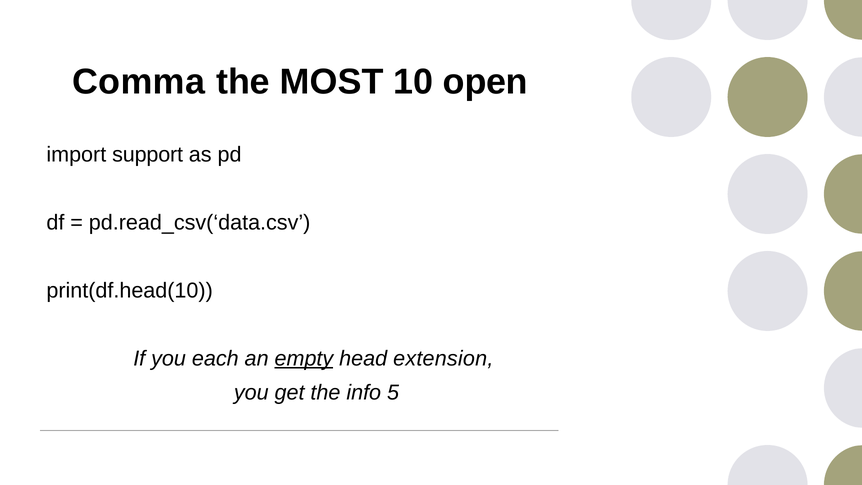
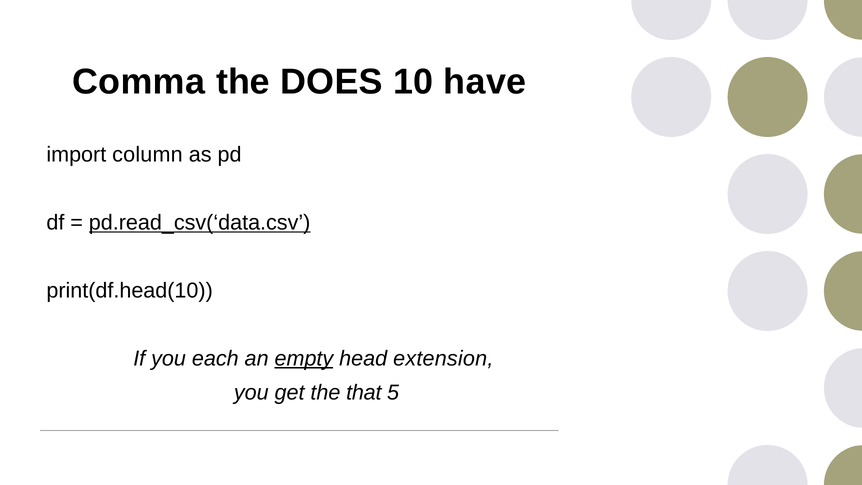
MOST: MOST -> DOES
open: open -> have
support: support -> column
pd.read_csv(‘data.csv underline: none -> present
info: info -> that
